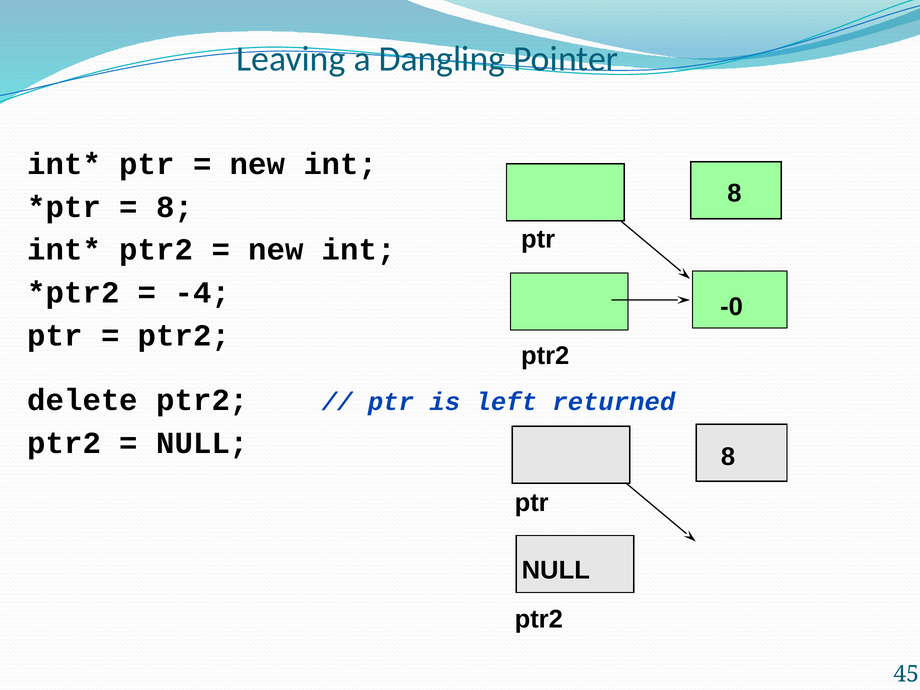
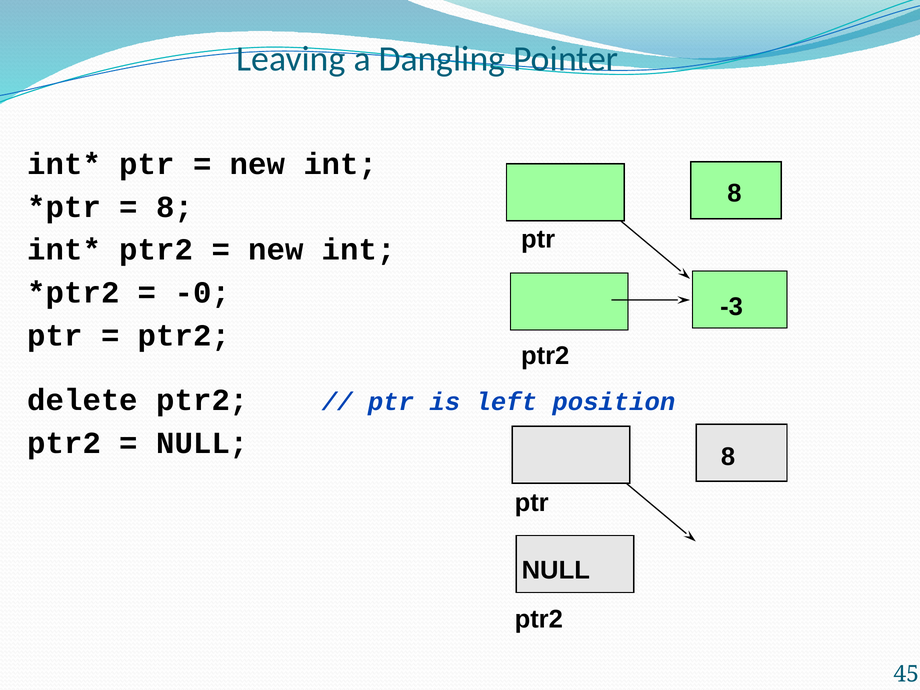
-4: -4 -> -0
-0: -0 -> -3
returned: returned -> position
